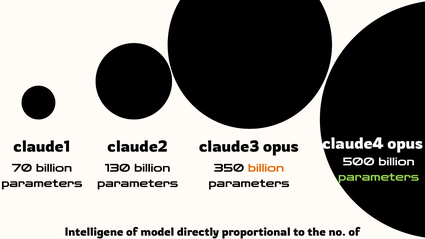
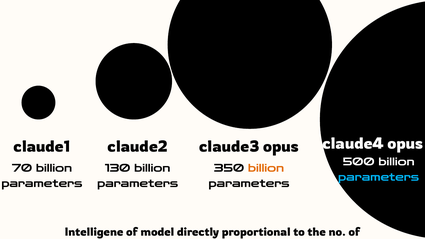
parameters at (379, 177) colour: light green -> light blue
